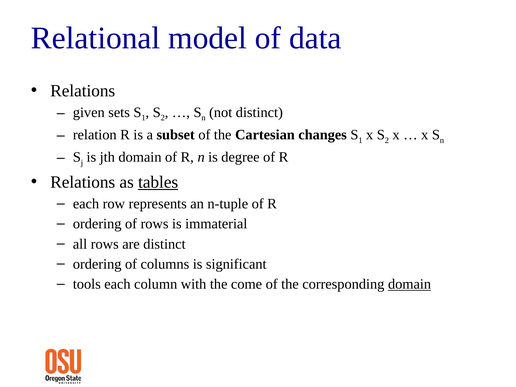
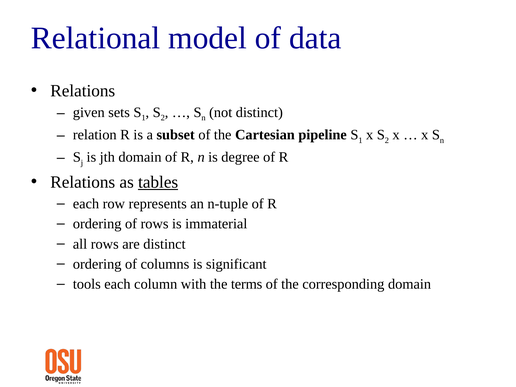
changes: changes -> pipeline
come: come -> terms
domain at (410, 284) underline: present -> none
